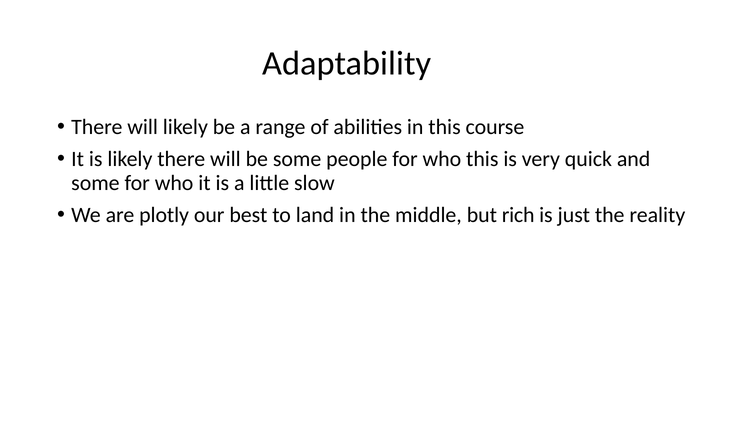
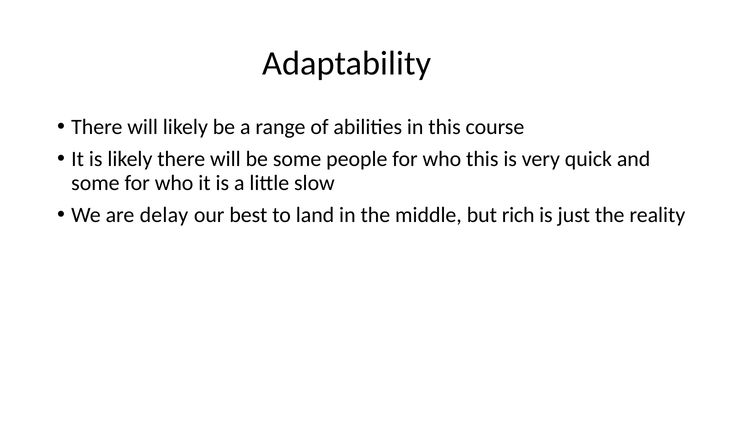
plotly: plotly -> delay
